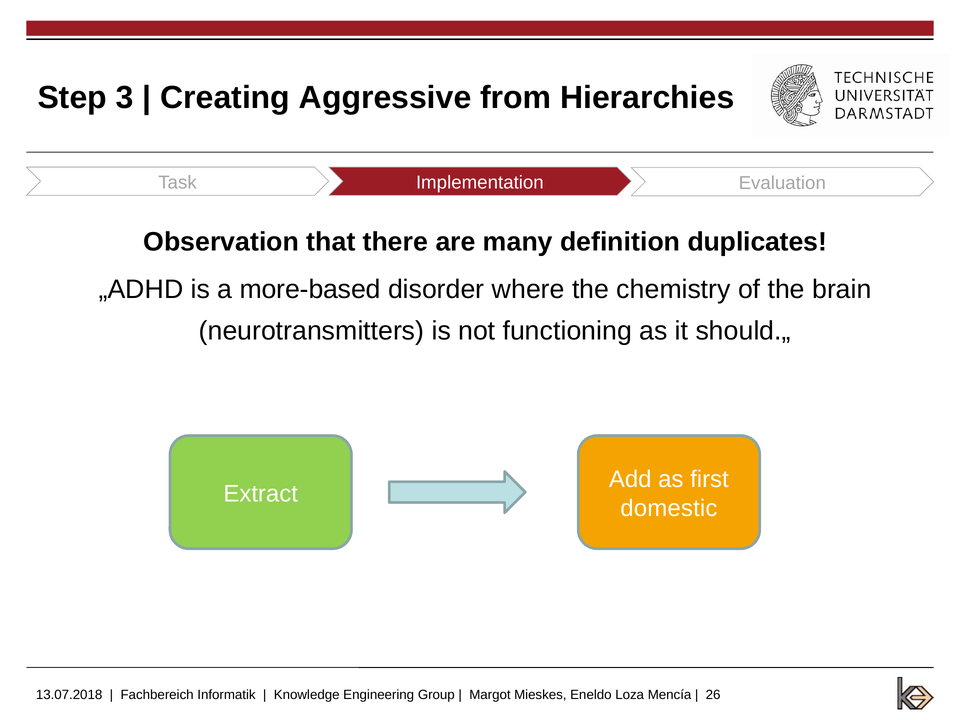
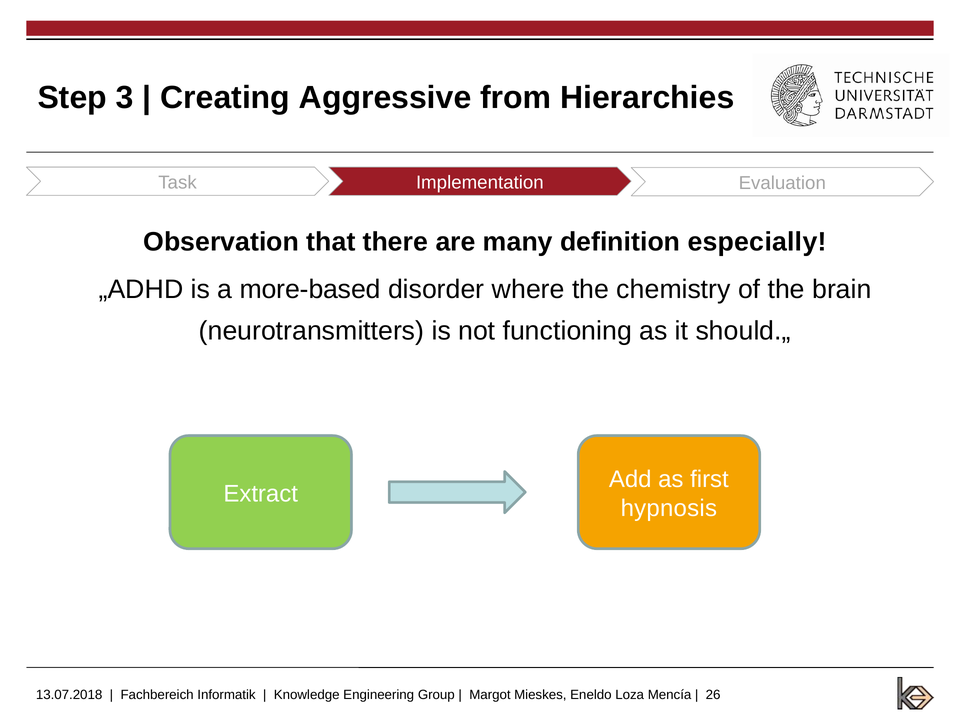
duplicates: duplicates -> especially
domestic: domestic -> hypnosis
